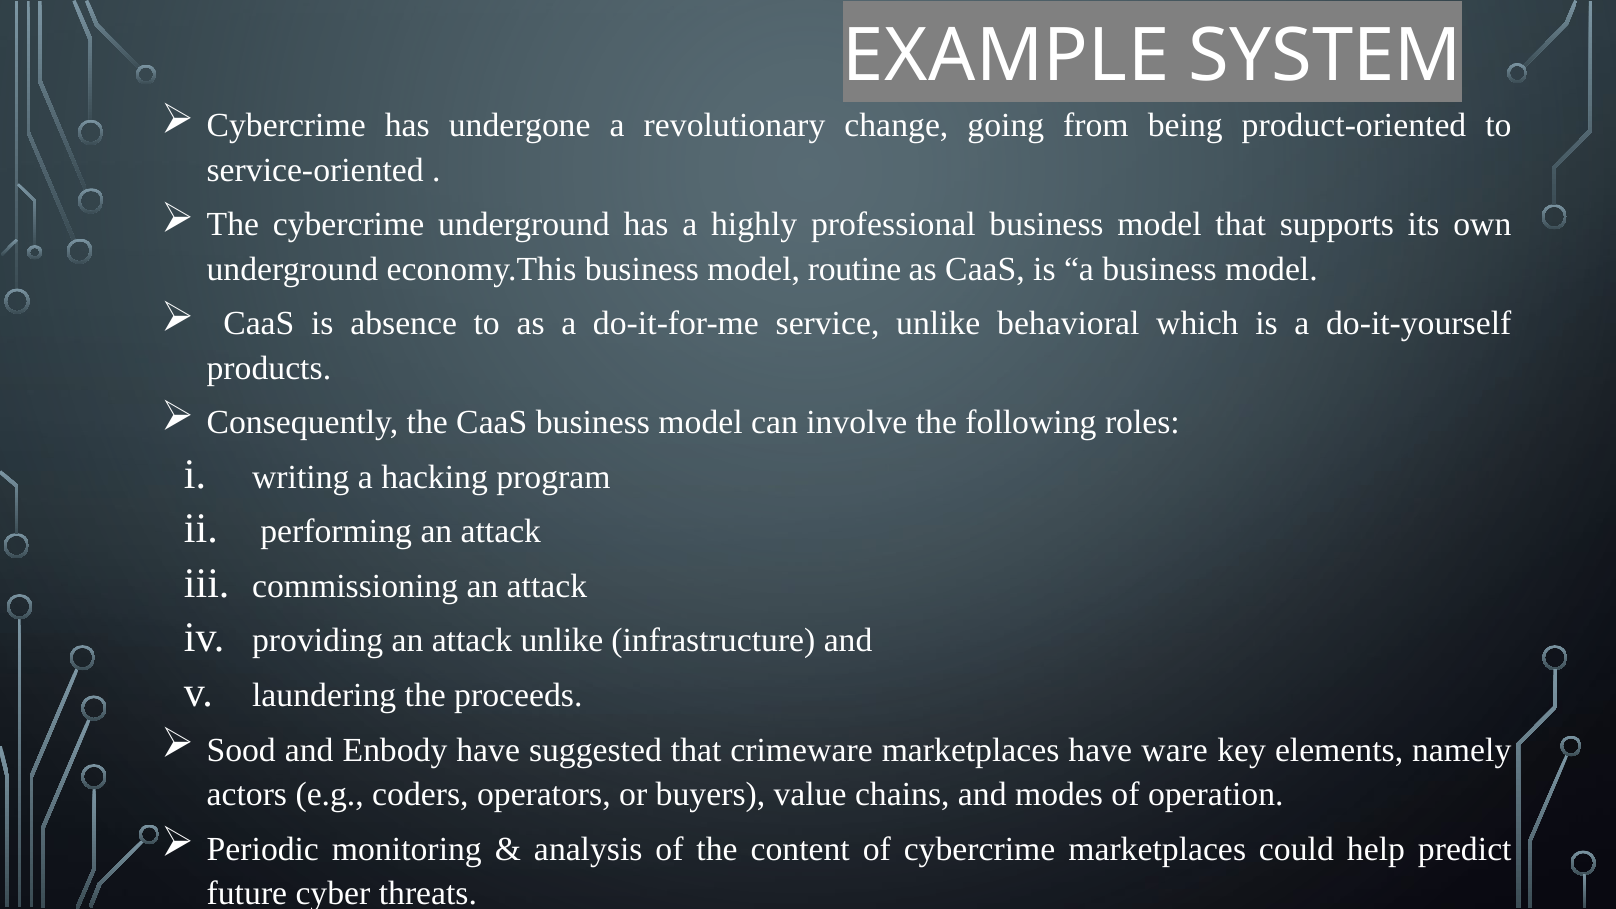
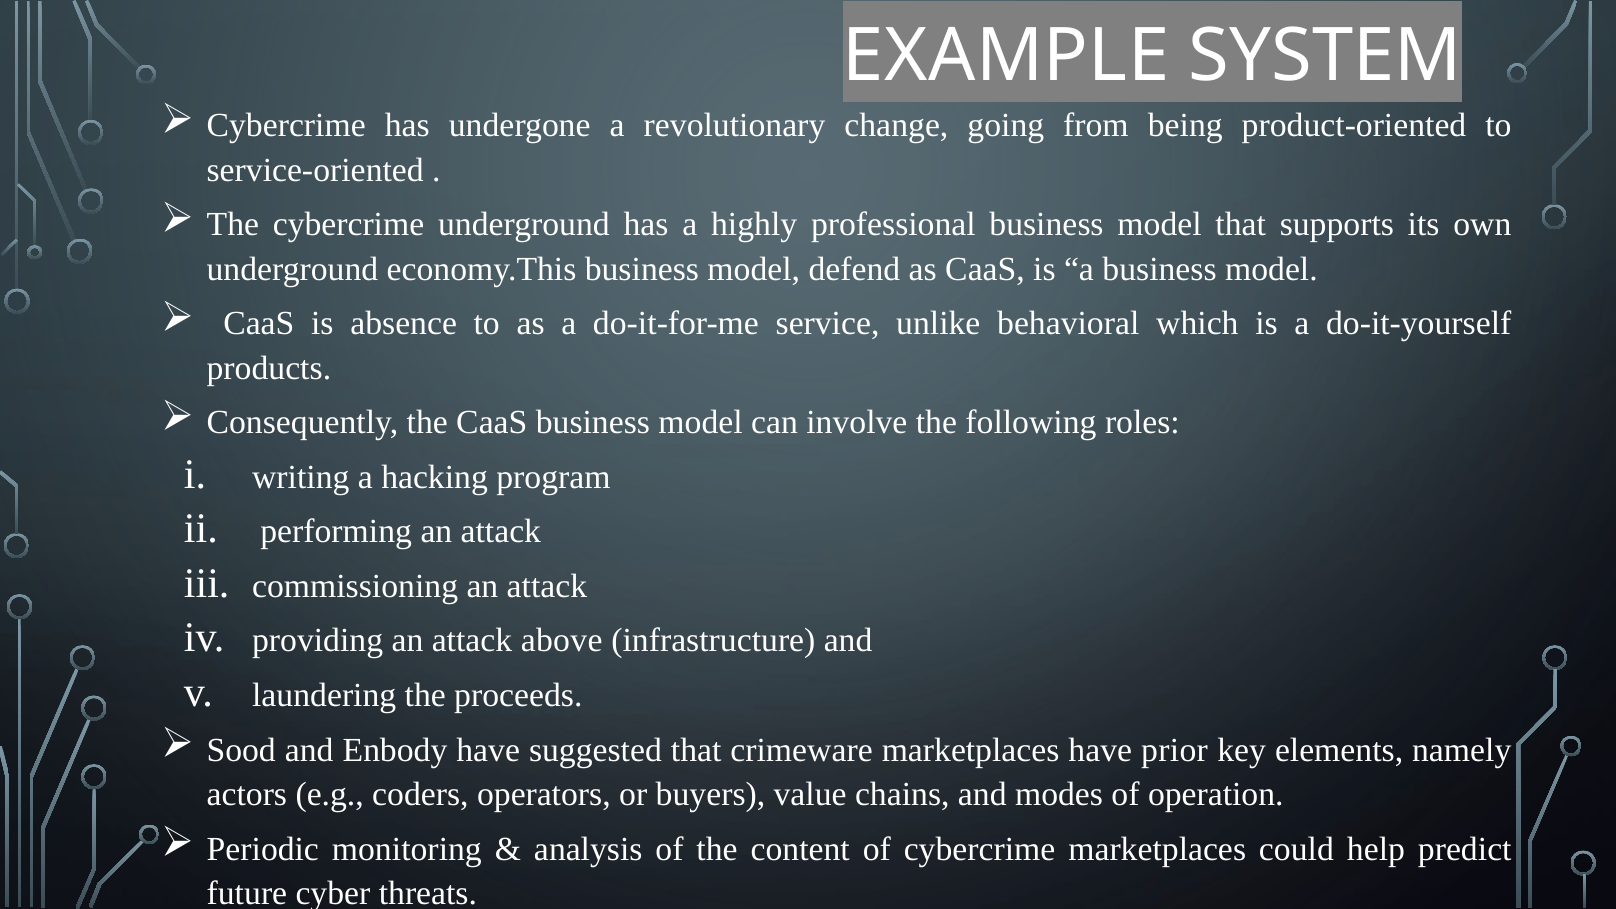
routine: routine -> defend
attack unlike: unlike -> above
ware: ware -> prior
